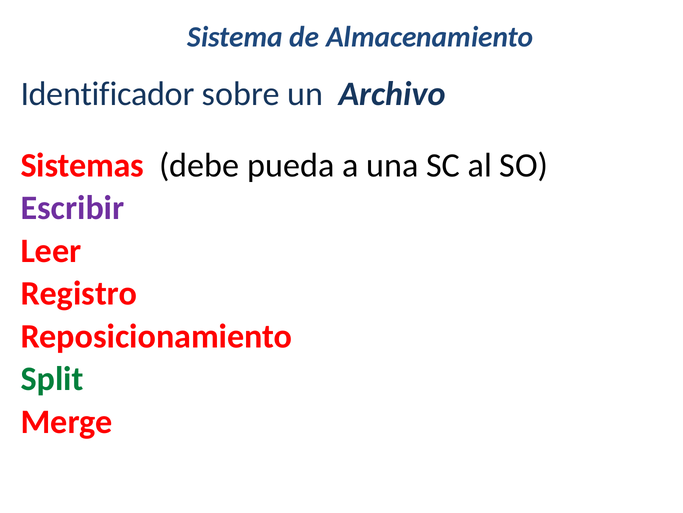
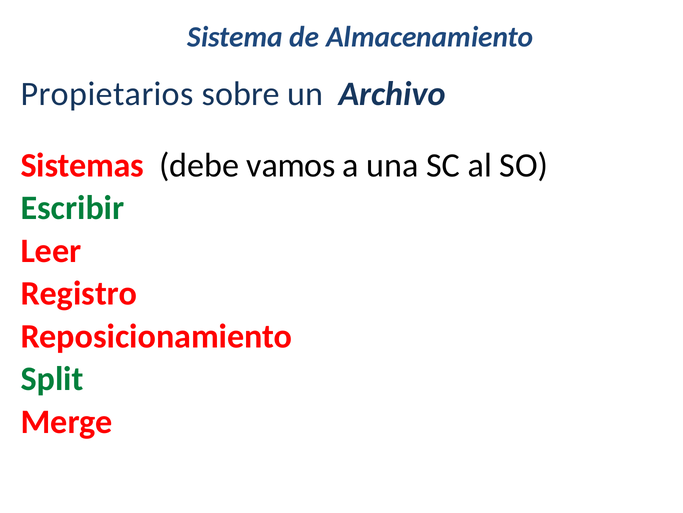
Identificador: Identificador -> Propietarios
pueda: pueda -> vamos
Escribir colour: purple -> green
